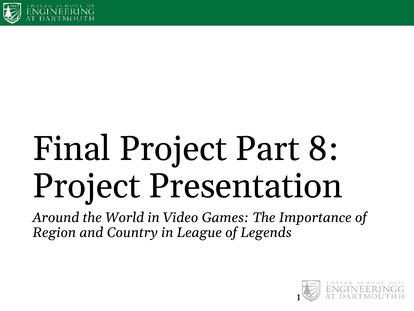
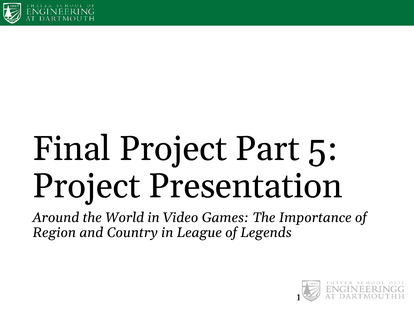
8: 8 -> 5
